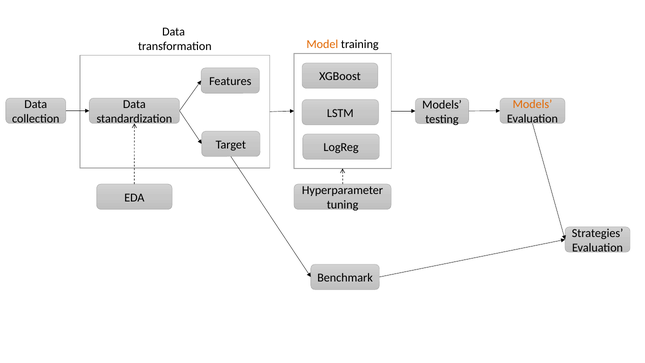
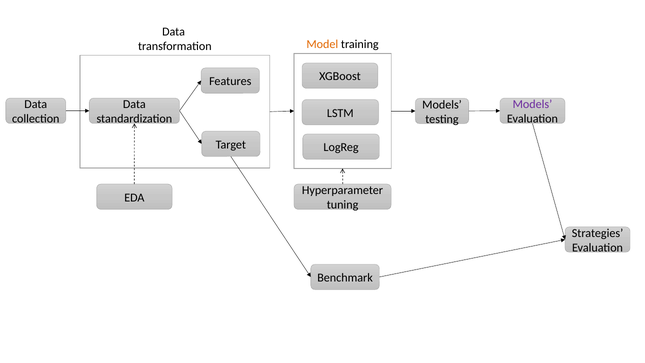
Models at (532, 104) colour: orange -> purple
